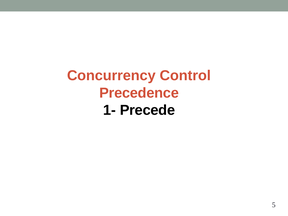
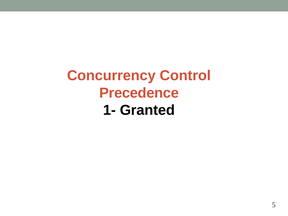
Precede: Precede -> Granted
